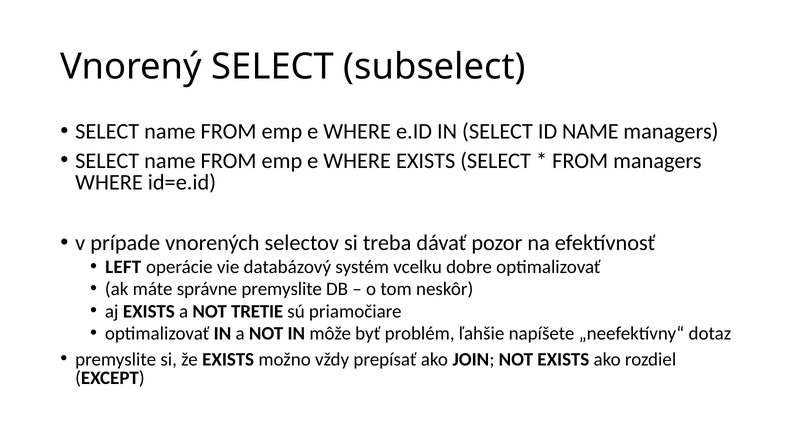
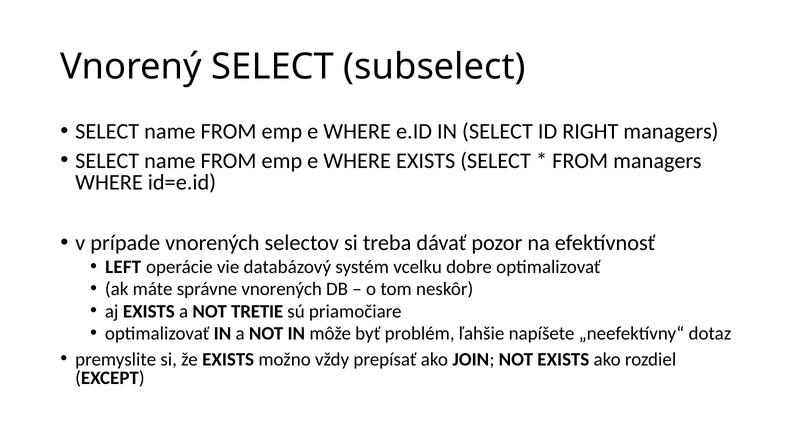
ID NAME: NAME -> RIGHT
správne premyslite: premyslite -> vnorených
